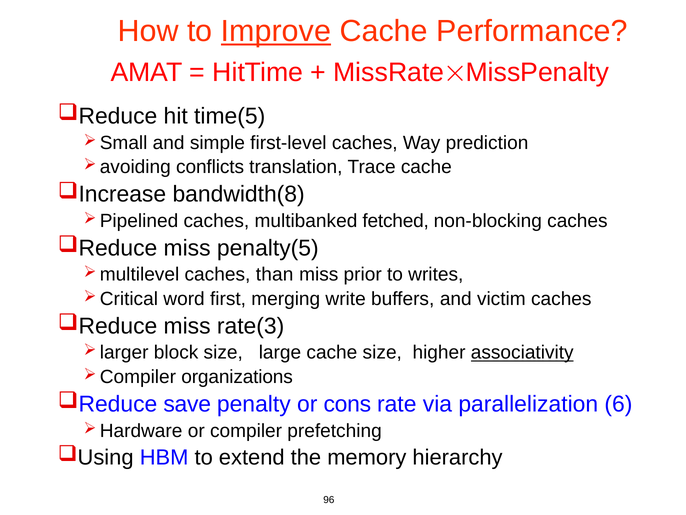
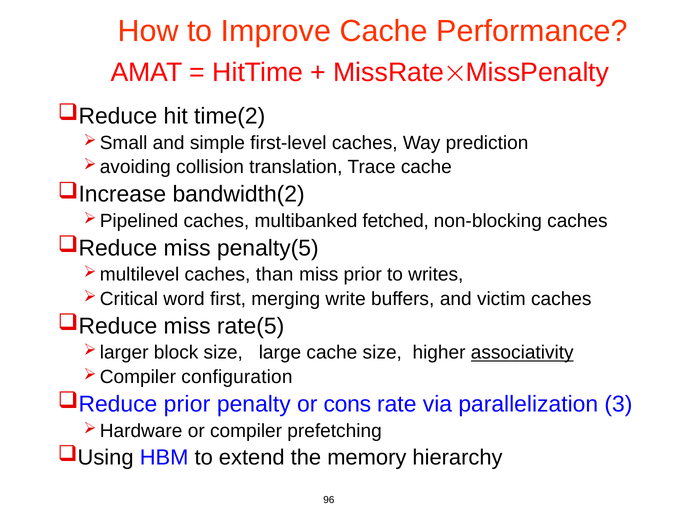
Improve underline: present -> none
time(5: time(5 -> time(2
conflicts: conflicts -> collision
bandwidth(8: bandwidth(8 -> bandwidth(2
rate(3: rate(3 -> rate(5
organizations: organizations -> configuration
save at (187, 404): save -> prior
6: 6 -> 3
